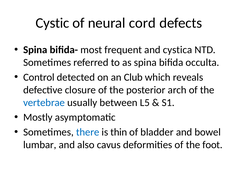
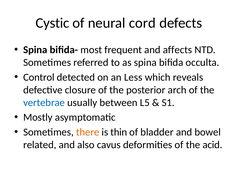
cystica: cystica -> affects
Club: Club -> Less
there colour: blue -> orange
lumbar: lumbar -> related
foot: foot -> acid
